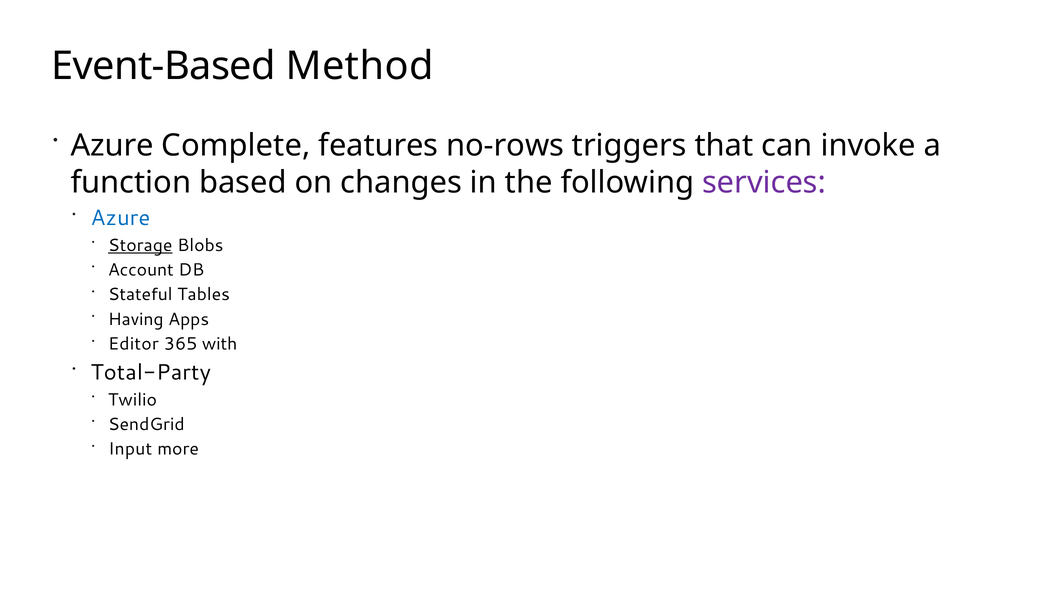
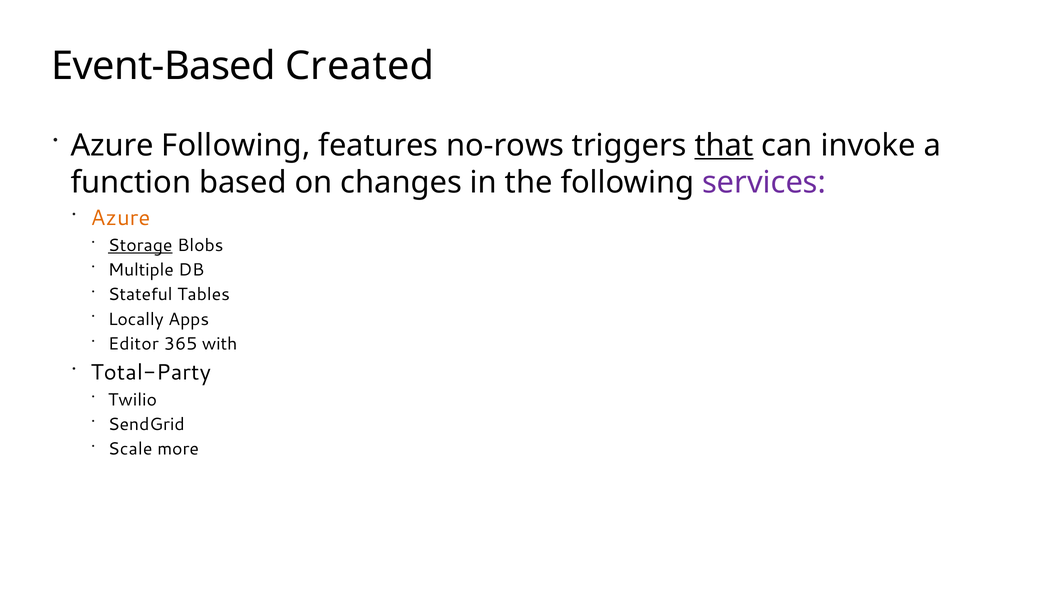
Method: Method -> Created
Azure Complete: Complete -> Following
that underline: none -> present
Azure at (120, 218) colour: blue -> orange
Account: Account -> Multiple
Having: Having -> Locally
Input: Input -> Scale
